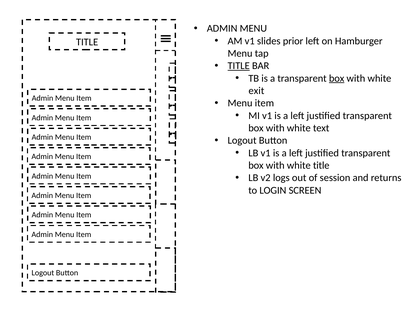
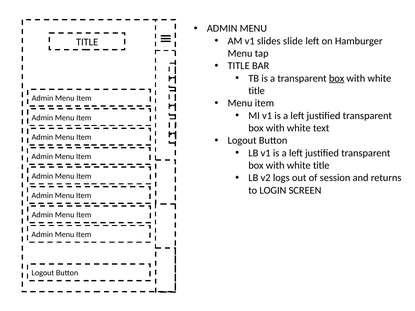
prior: prior -> slide
TITLE at (239, 66) underline: present -> none
exit at (256, 91): exit -> title
